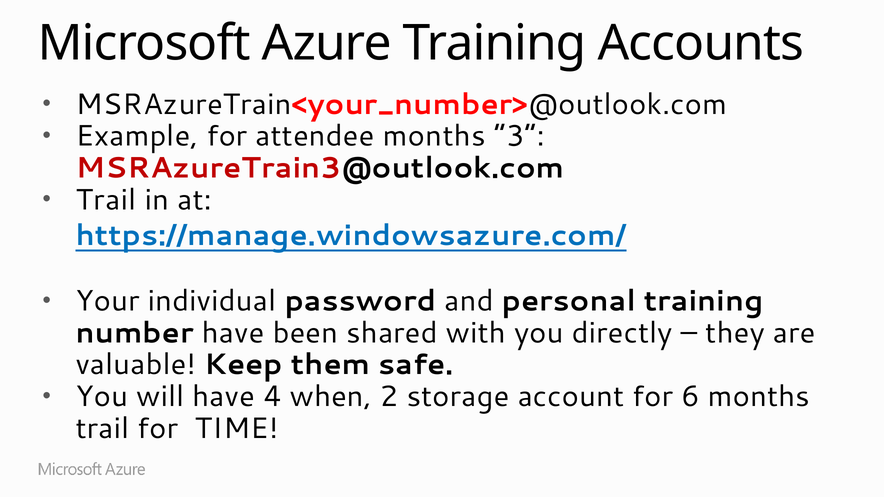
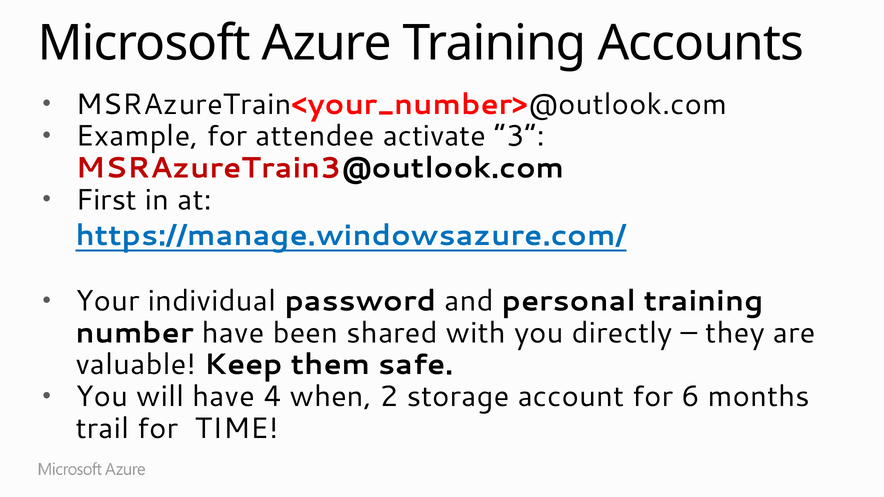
attendee months: months -> activate
Trail at (106, 200): Trail -> First
